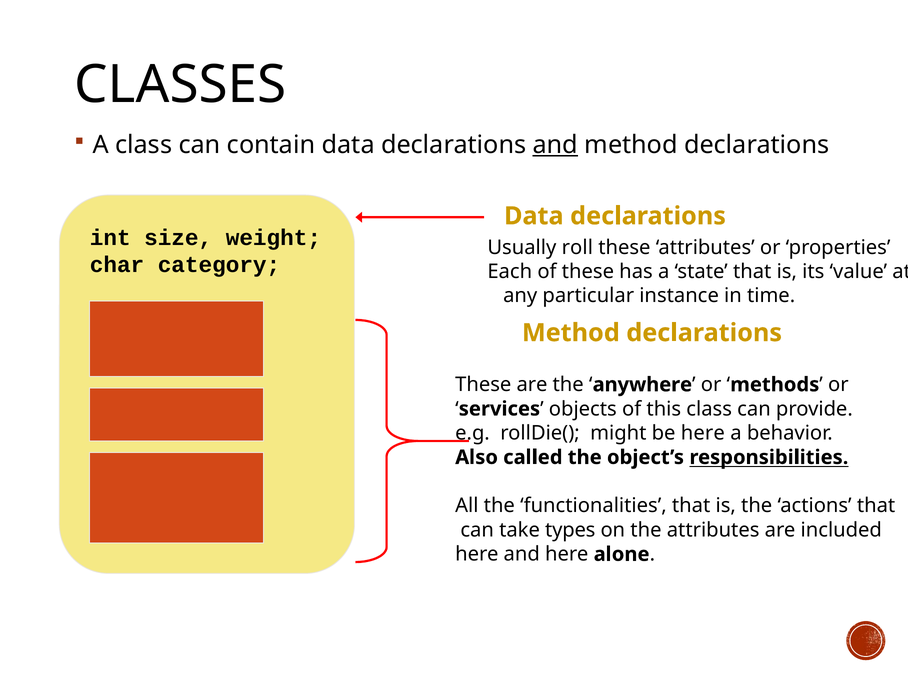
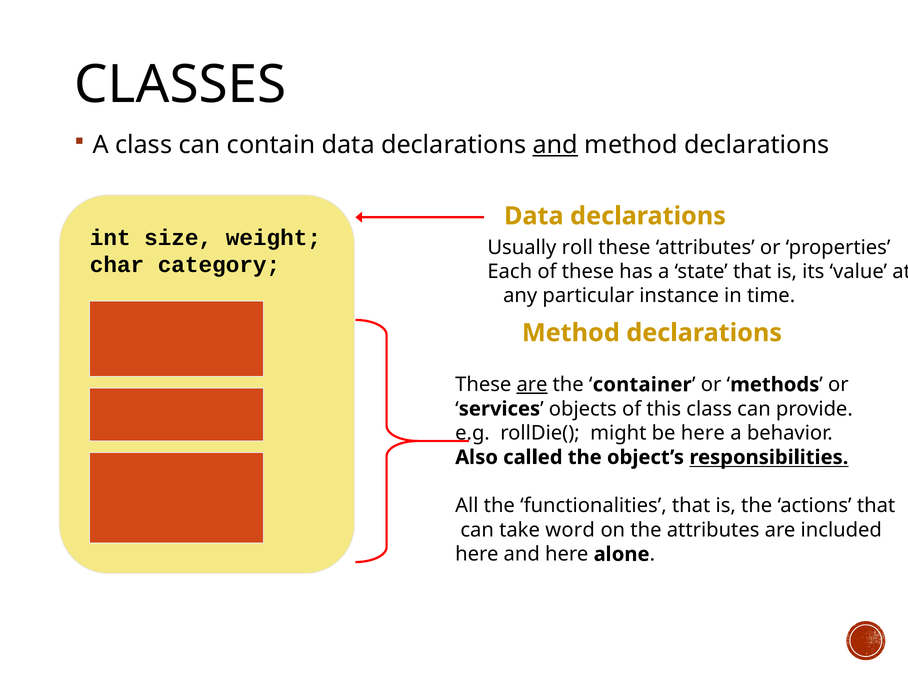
are at (532, 385) underline: none -> present
anywhere: anywhere -> container
types: types -> word
